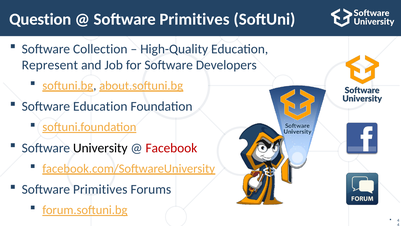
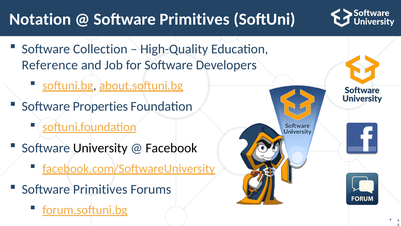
Question: Question -> Notation
Represent: Represent -> Reference
Software Education: Education -> Properties
Facebook colour: red -> black
